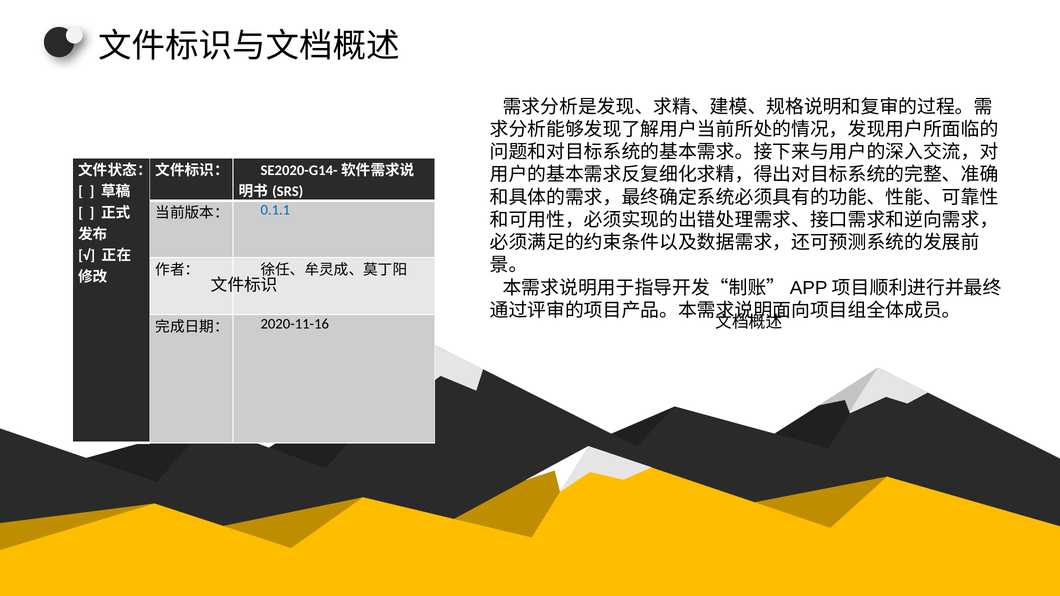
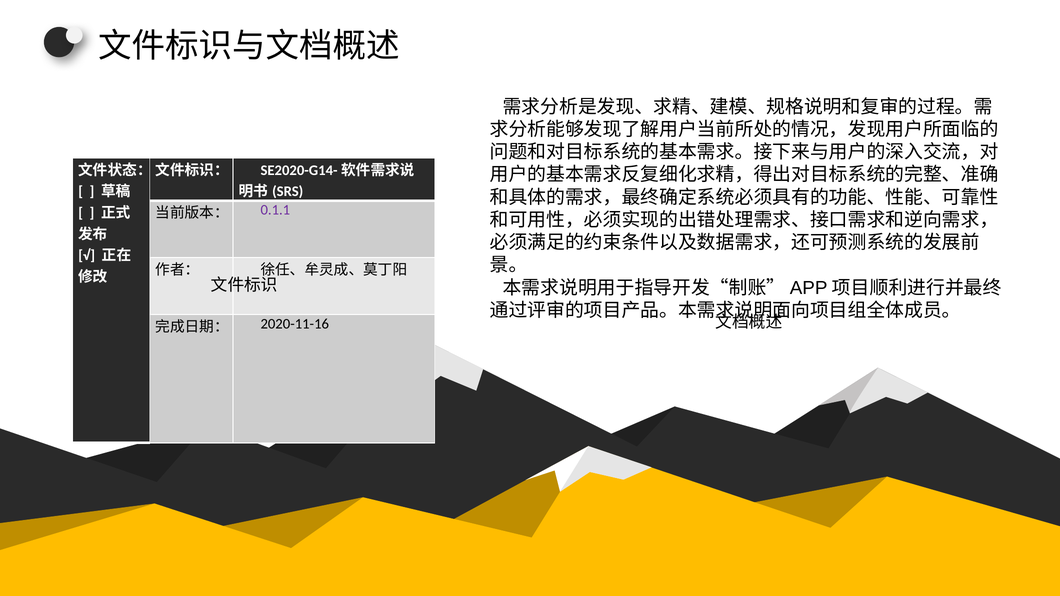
0.1.1 colour: blue -> purple
